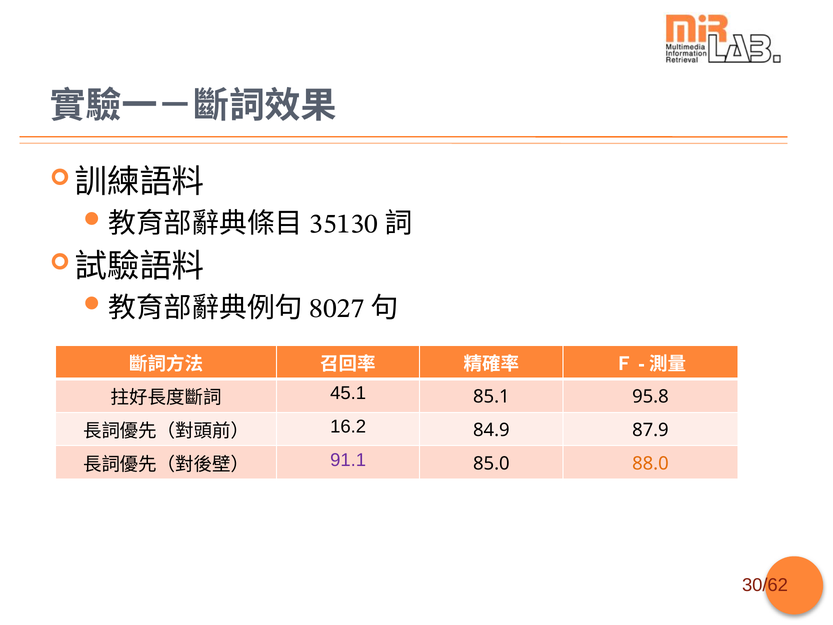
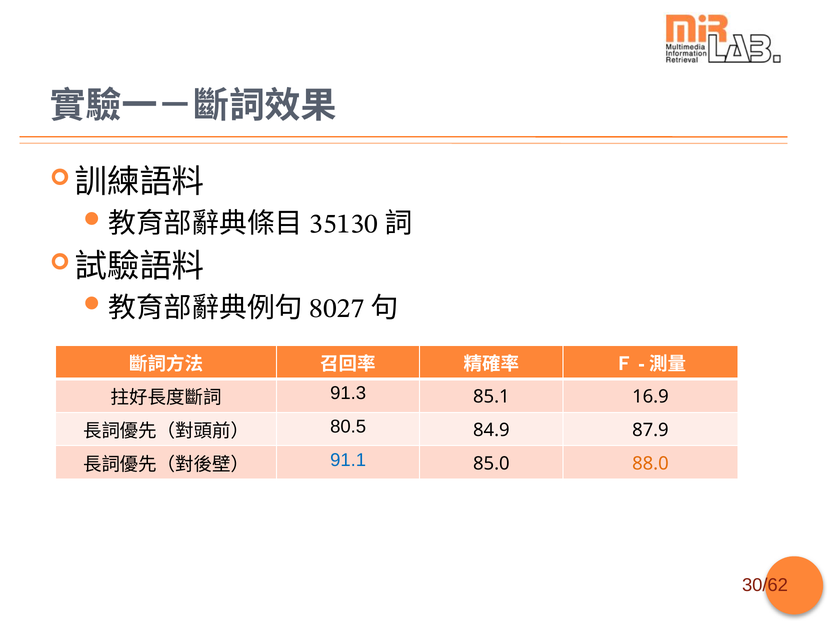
45.1: 45.1 -> 91.3
95.8: 95.8 -> 16.9
16.2: 16.2 -> 80.5
91.1 colour: purple -> blue
